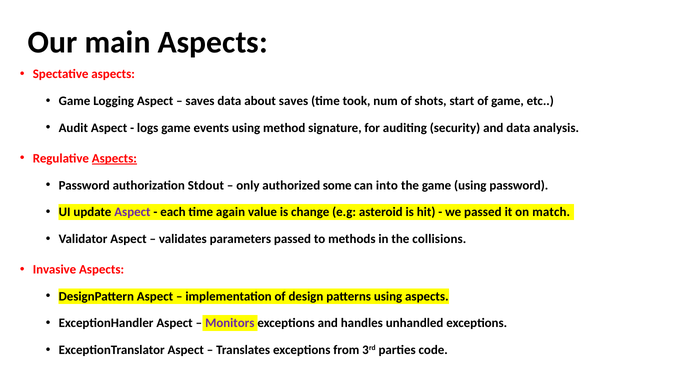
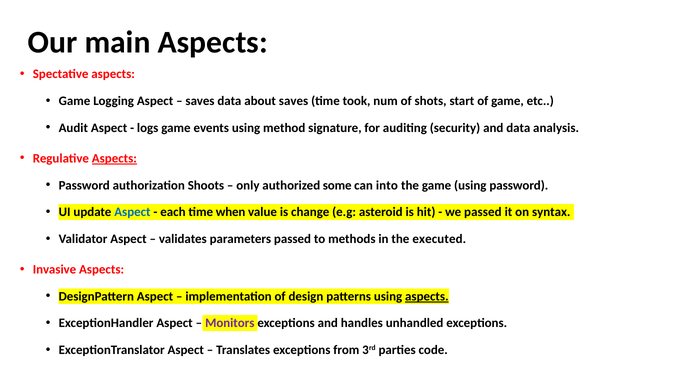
Stdout: Stdout -> Shoots
Aspect at (132, 212) colour: purple -> blue
again: again -> when
match: match -> syntax
collisions: collisions -> executed
aspects at (427, 296) underline: none -> present
